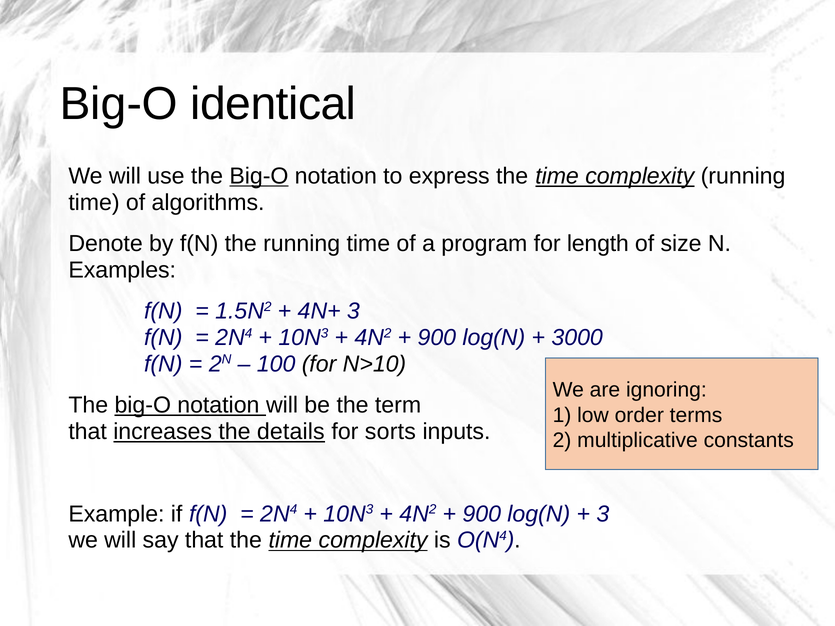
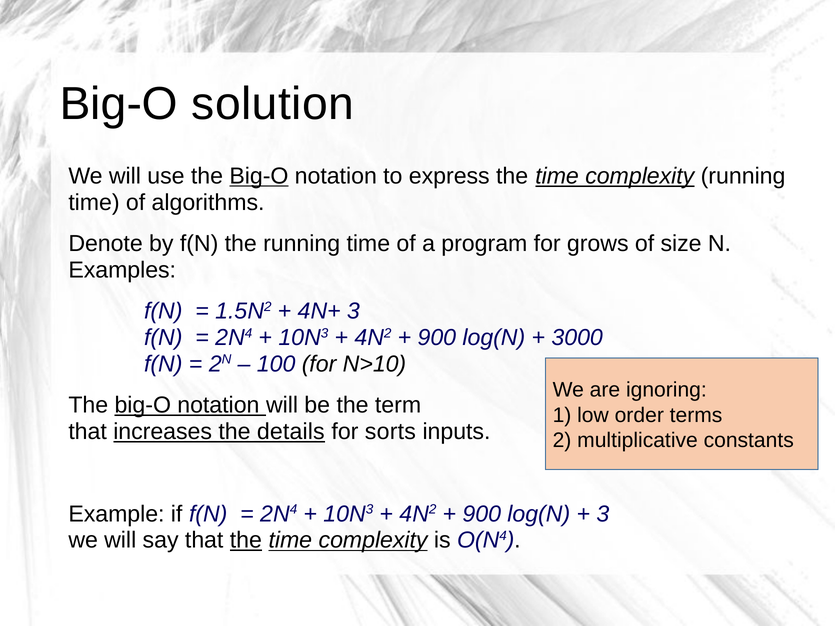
identical: identical -> solution
length: length -> grows
the at (246, 540) underline: none -> present
